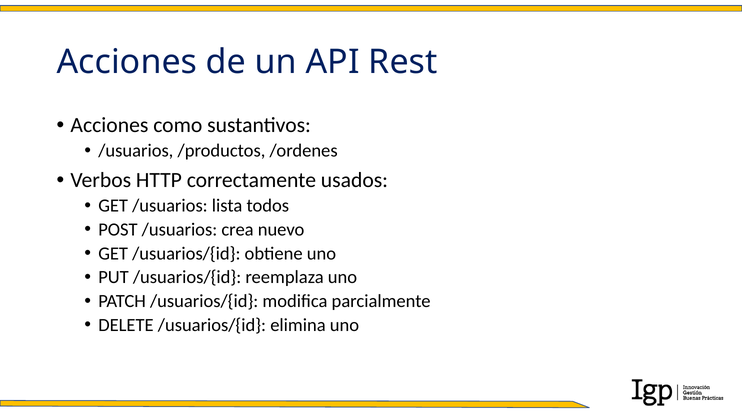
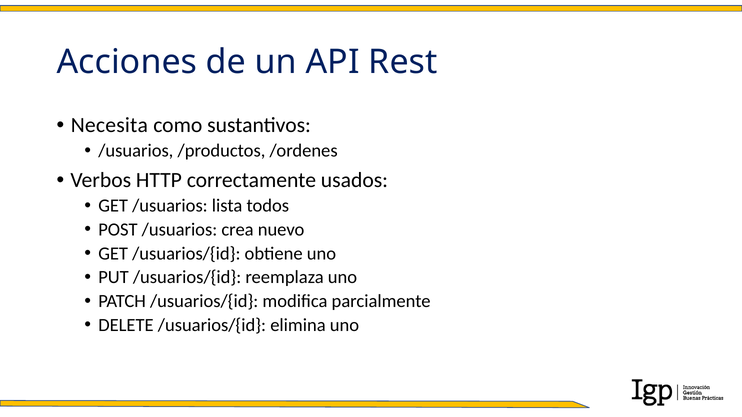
Acciones at (109, 125): Acciones -> Necesita
